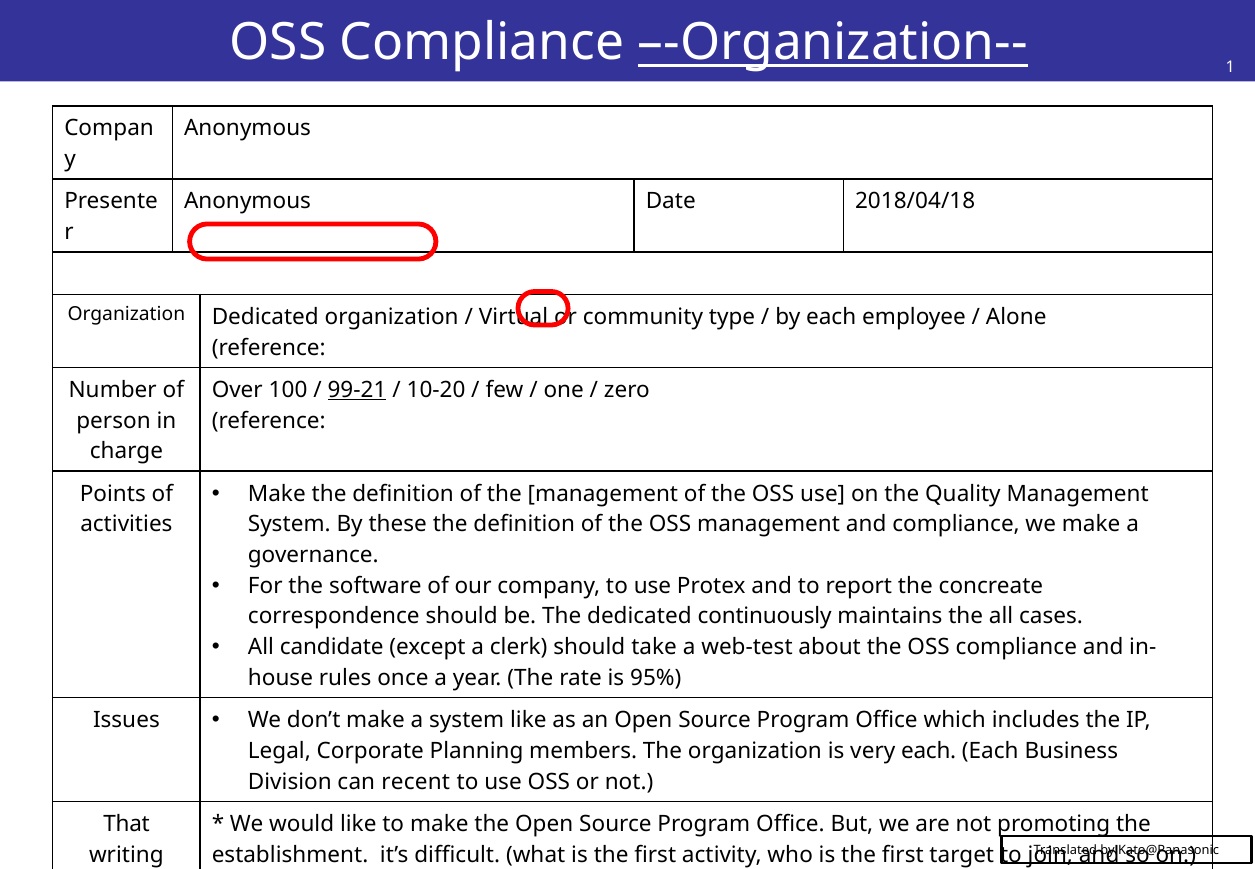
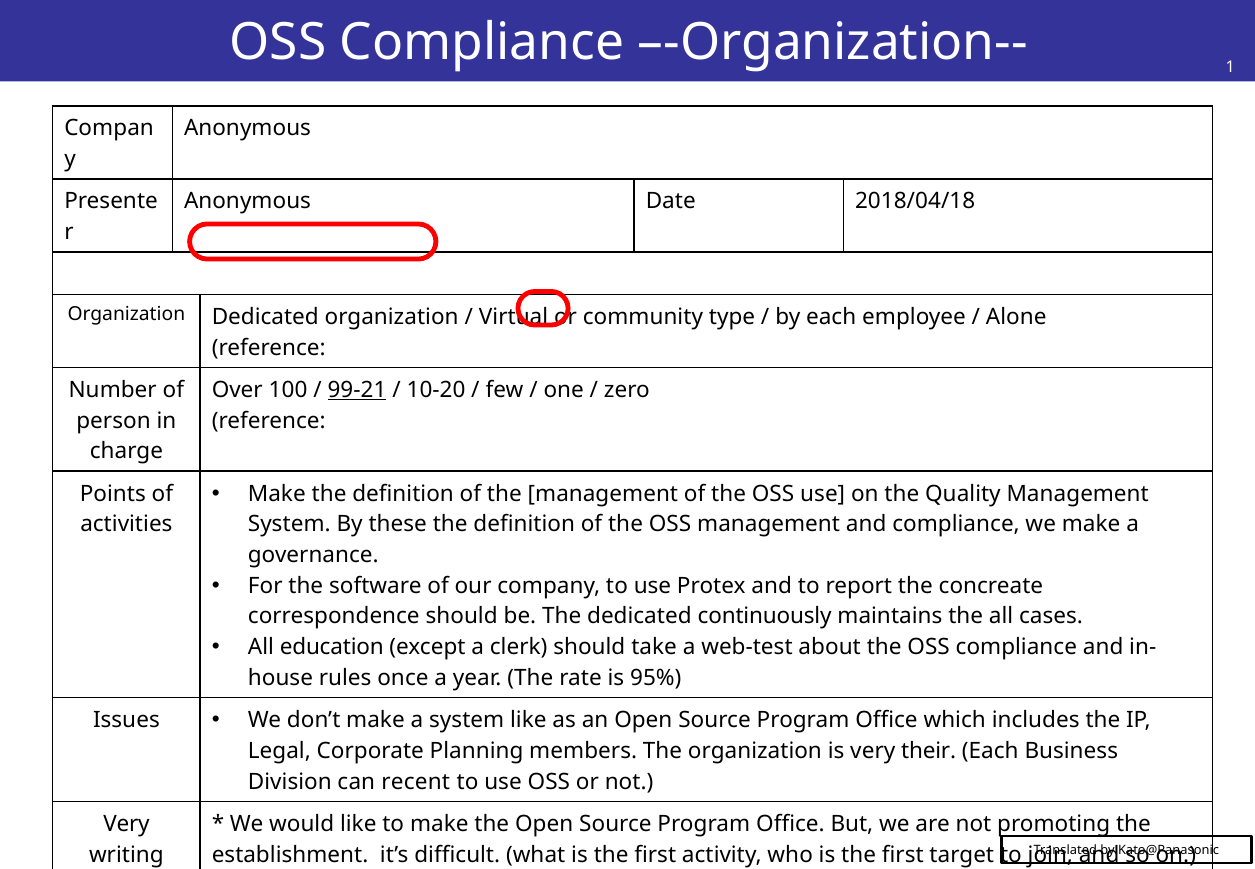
–-Organization-- underline: present -> none
candidate: candidate -> education
very each: each -> their
That at (127, 824): That -> Very
